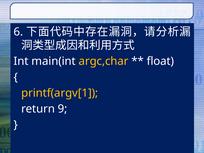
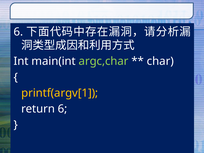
argc,char colour: yellow -> light green
float: float -> char
return 9: 9 -> 6
